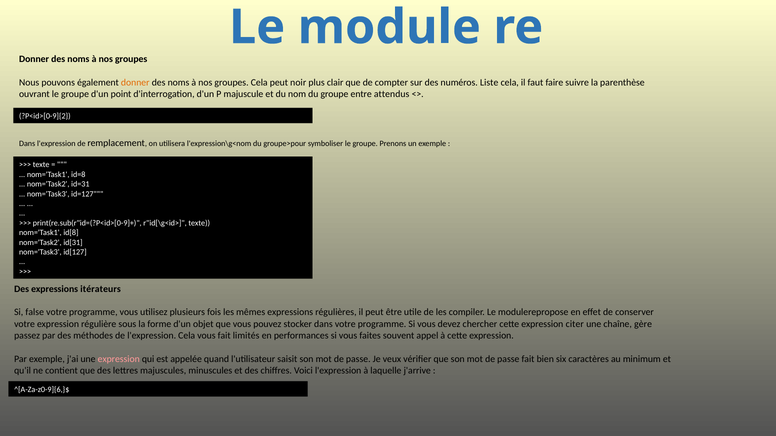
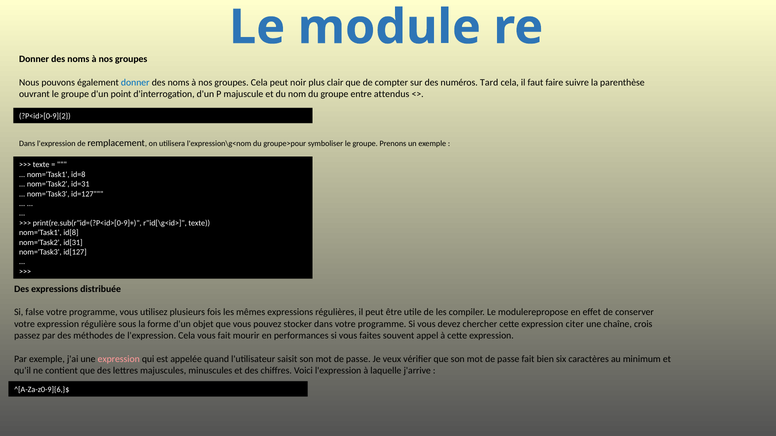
donner at (135, 82) colour: orange -> blue
Liste: Liste -> Tard
itérateurs: itérateurs -> distribuée
gère: gère -> crois
limités: limités -> mourir
